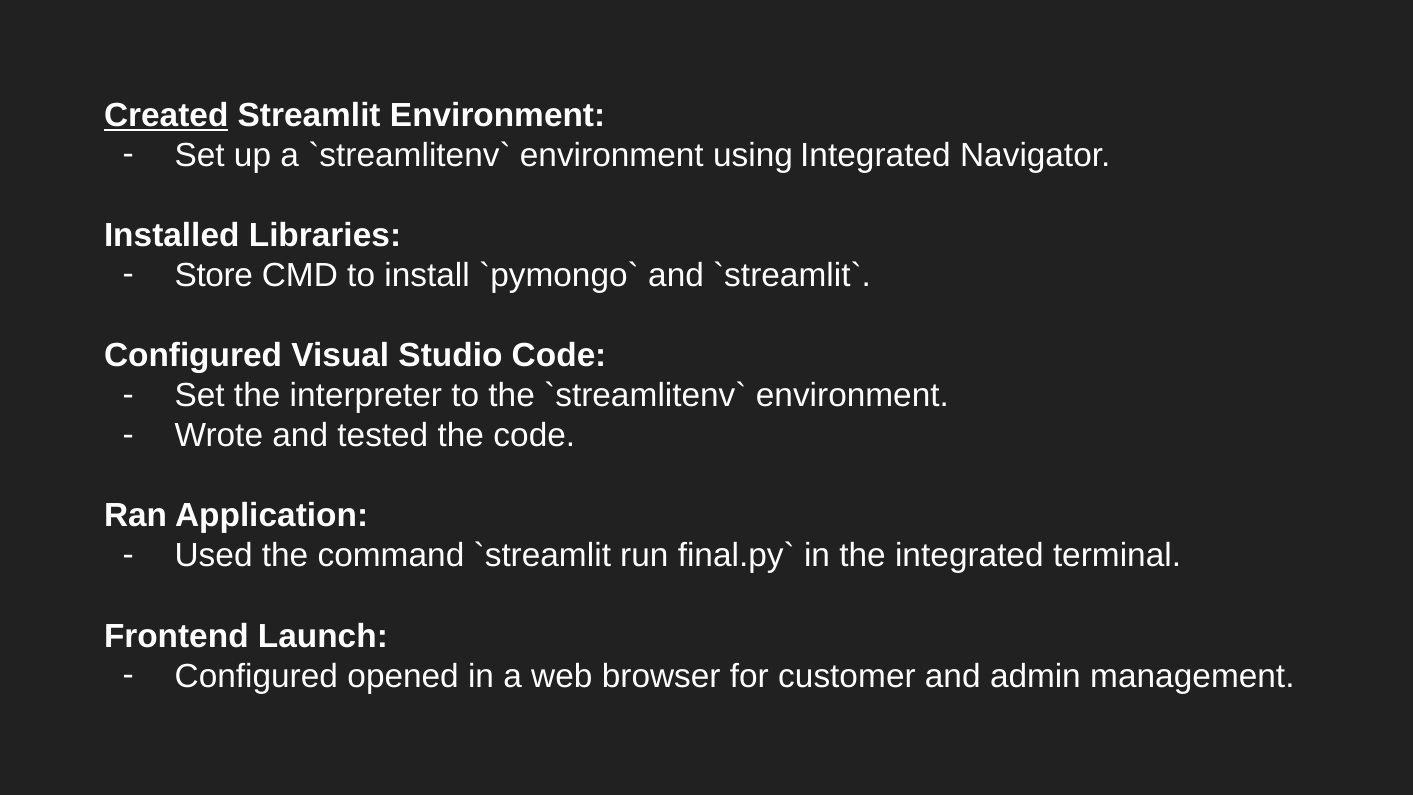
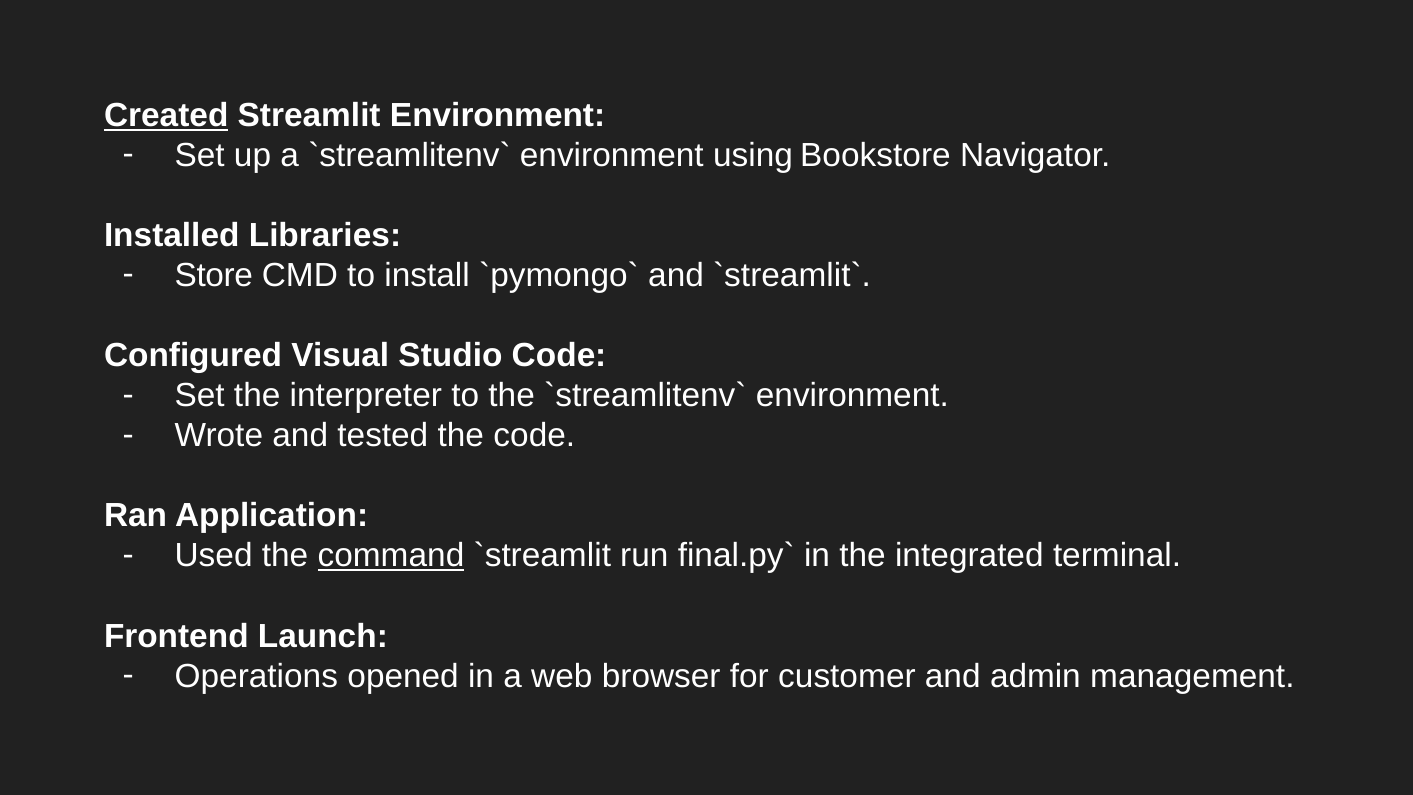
using Integrated: Integrated -> Bookstore
command underline: none -> present
Configured at (256, 676): Configured -> Operations
